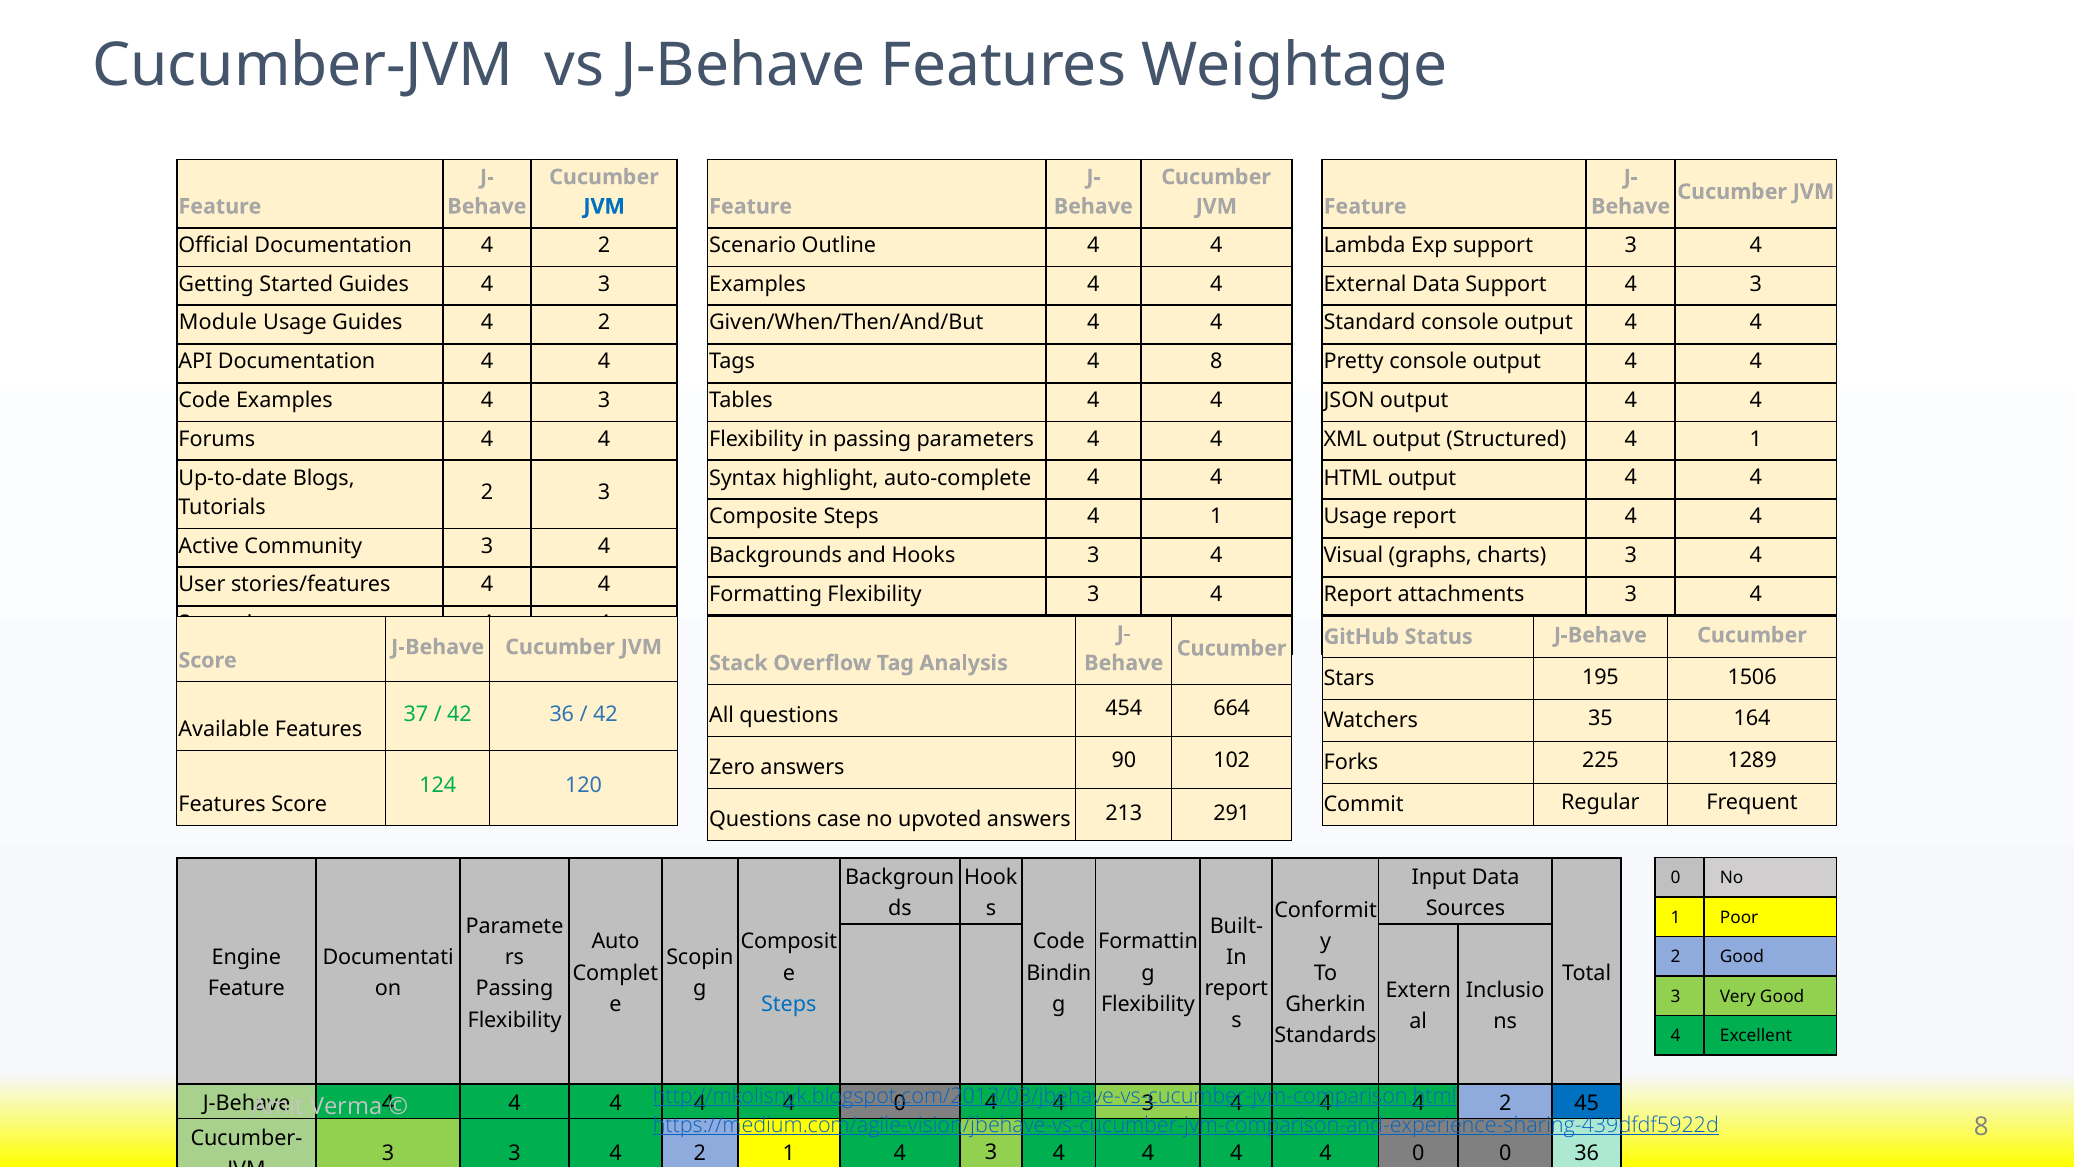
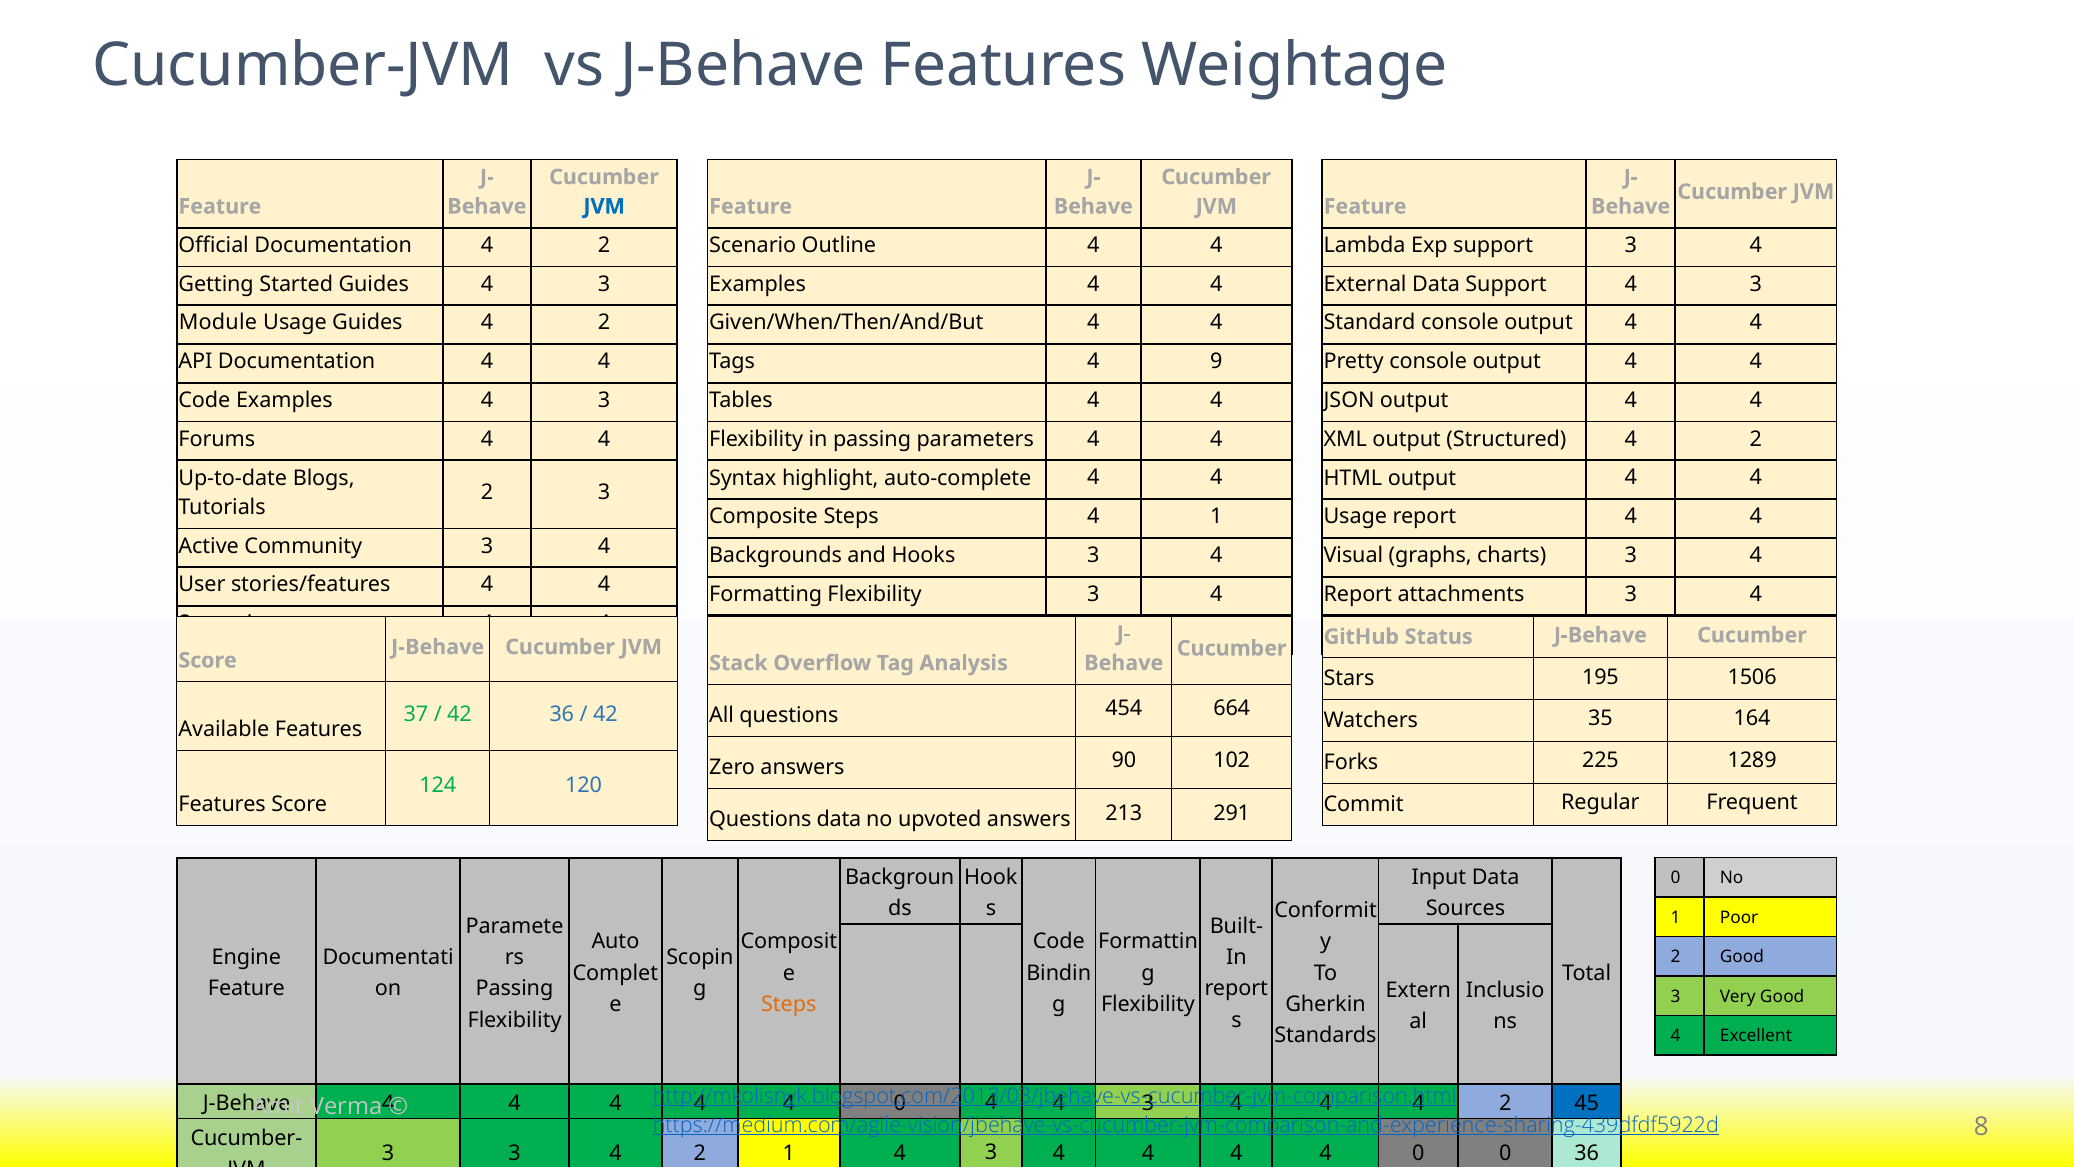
4 8: 8 -> 9
Structured 4 1: 1 -> 2
Questions case: case -> data
Steps at (789, 1004) colour: blue -> orange
